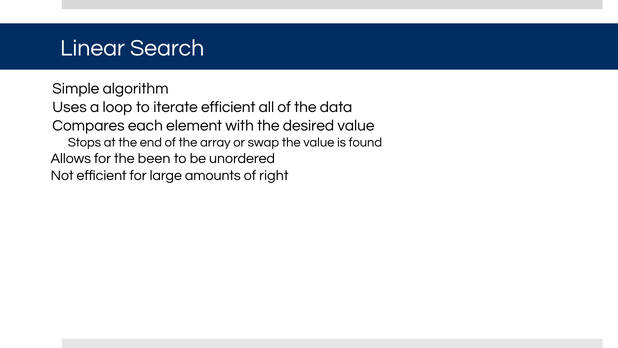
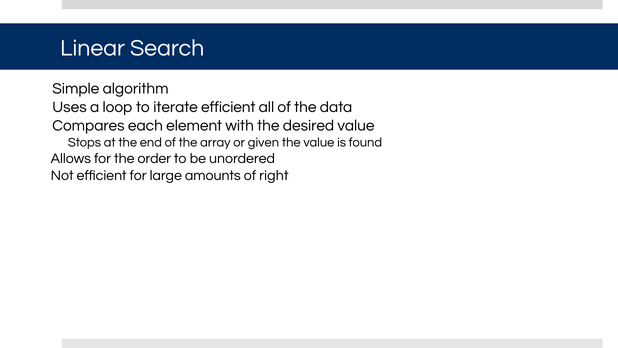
swap: swap -> given
been: been -> order
